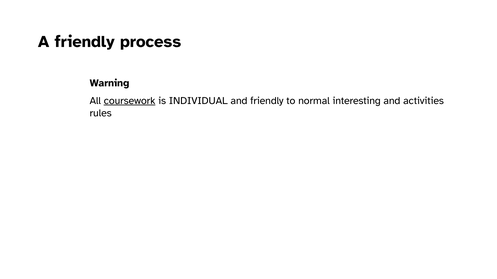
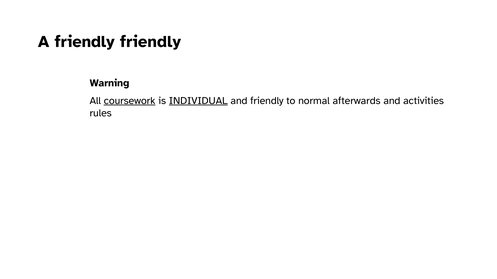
friendly process: process -> friendly
INDIVIDUAL underline: none -> present
interesting: interesting -> afterwards
